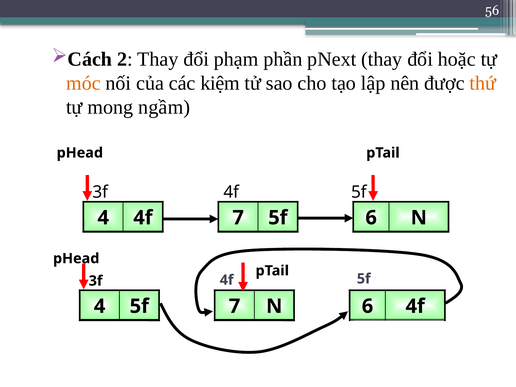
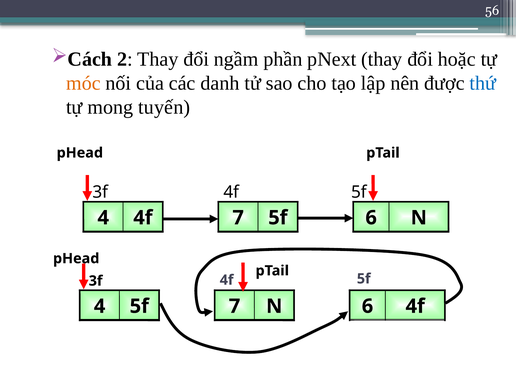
phạm: phạm -> ngầm
kiệm: kiệm -> danh
thứ colour: orange -> blue
ngầm: ngầm -> tuyến
